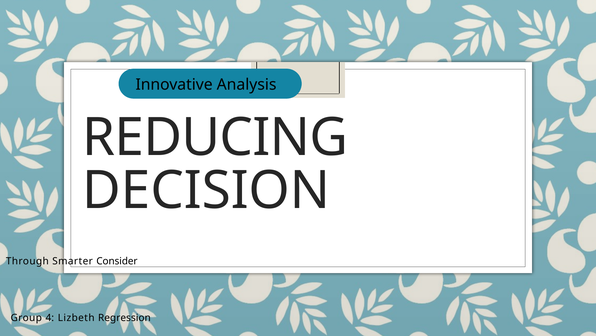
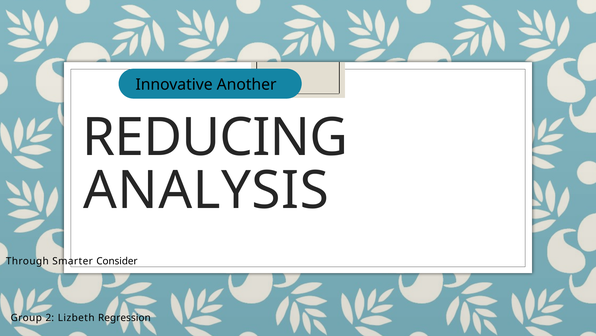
Analysis: Analysis -> Another
DECISION: DECISION -> ANALYSIS
4: 4 -> 2
